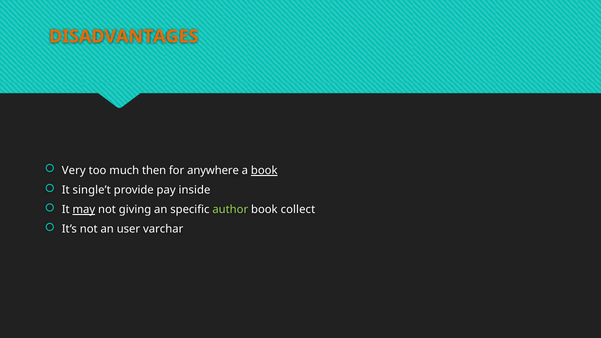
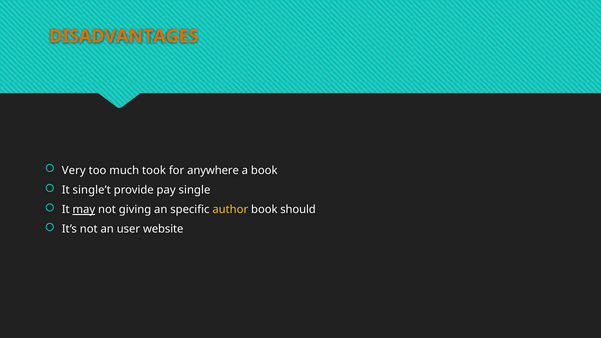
then: then -> took
book at (264, 171) underline: present -> none
inside: inside -> single
author colour: light green -> yellow
collect: collect -> should
varchar: varchar -> website
